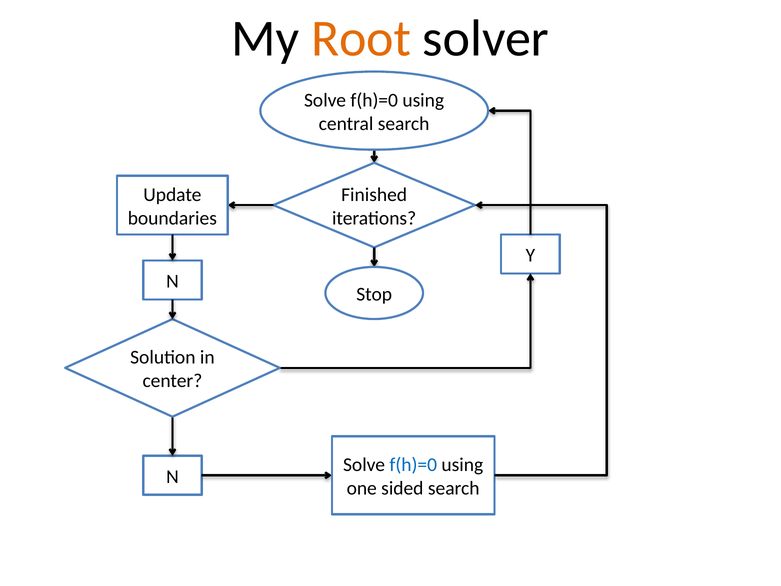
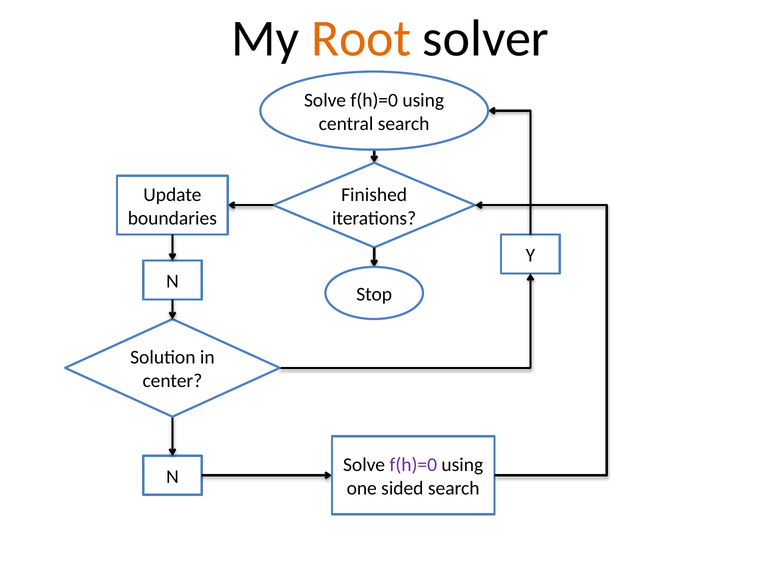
f(h)=0 at (413, 465) colour: blue -> purple
